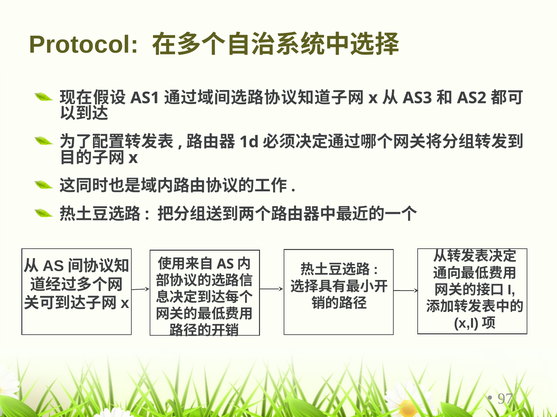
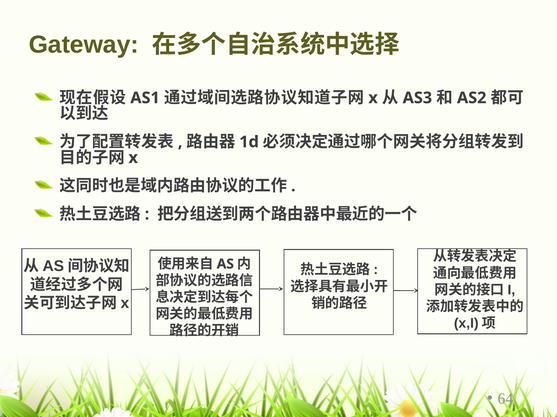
Protocol: Protocol -> Gateway
97: 97 -> 64
